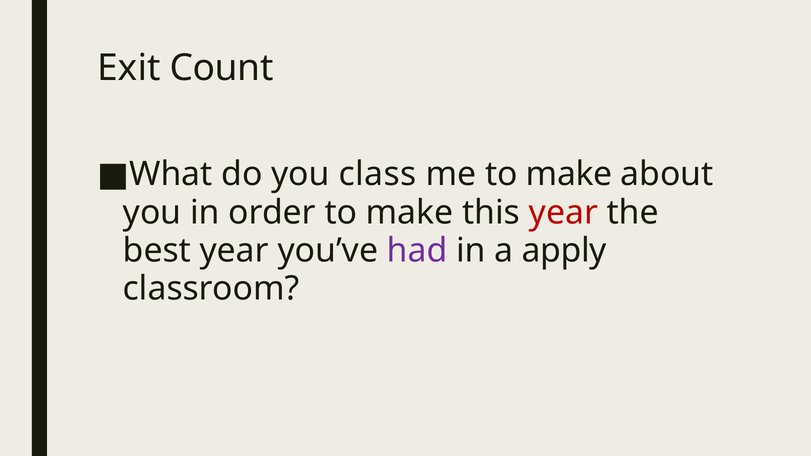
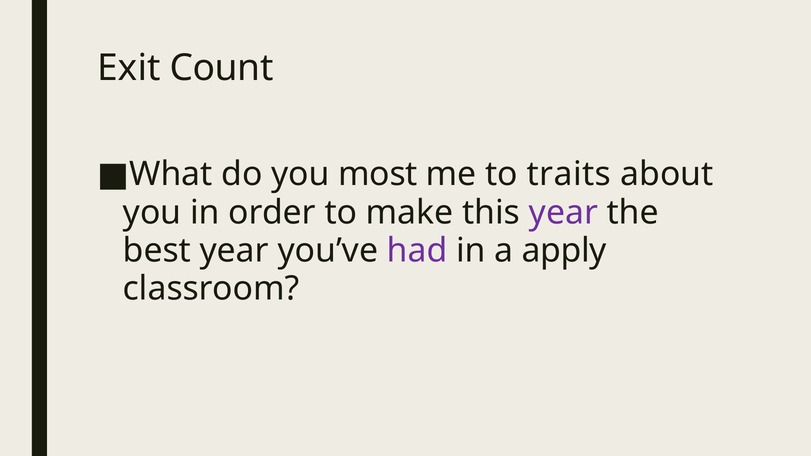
class: class -> most
me to make: make -> traits
year at (563, 212) colour: red -> purple
